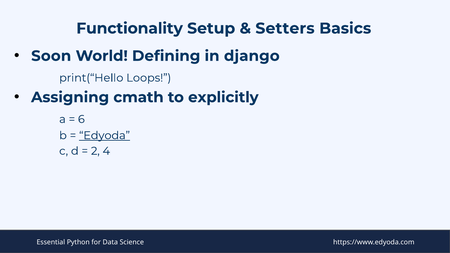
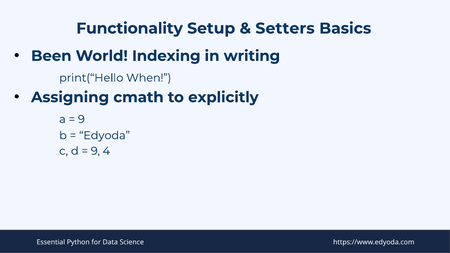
Soon: Soon -> Been
Defining: Defining -> Indexing
django: django -> writing
Loops: Loops -> When
6 at (81, 119): 6 -> 9
Edyoda underline: present -> none
2 at (95, 151): 2 -> 9
